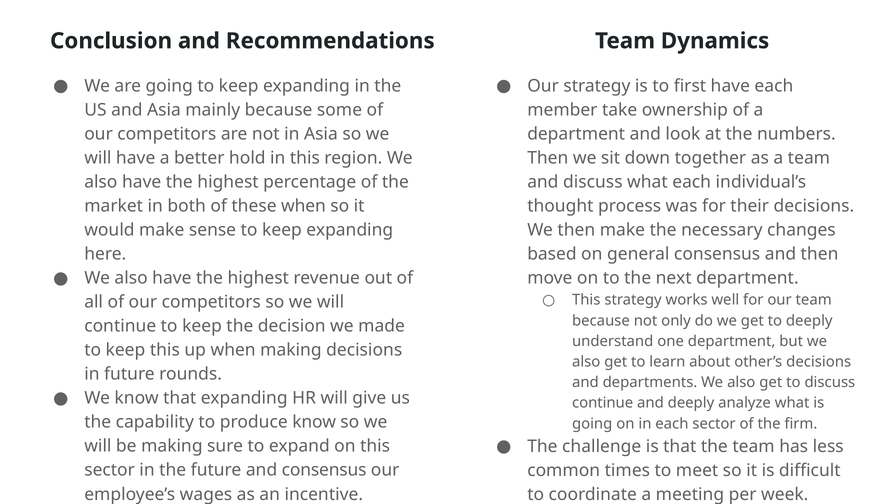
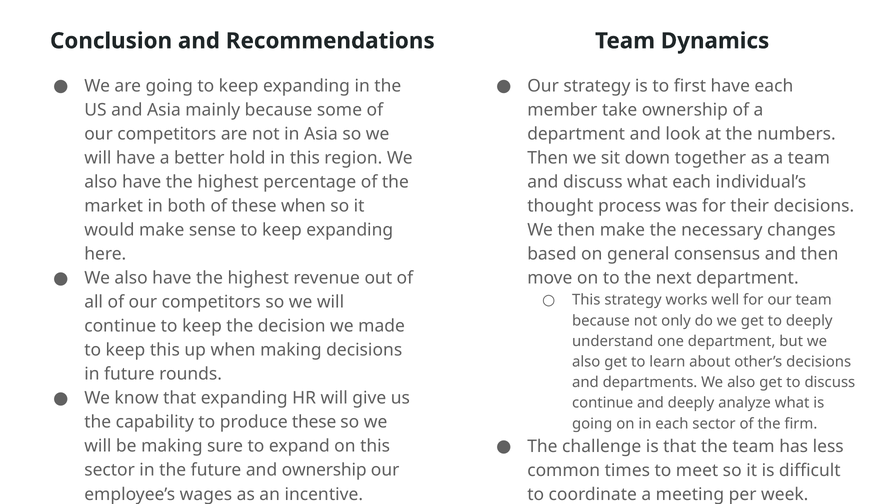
produce know: know -> these
and consensus: consensus -> ownership
